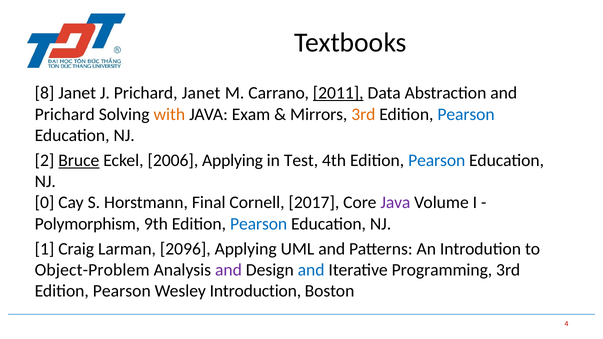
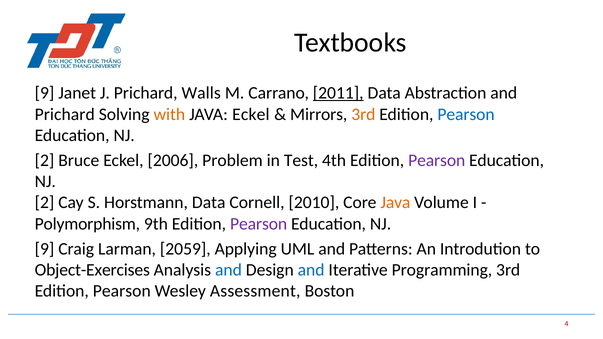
8 at (44, 93): 8 -> 9
Prichard Janet: Janet -> Walls
JAVA Exam: Exam -> Eckel
Bruce underline: present -> none
2006 Applying: Applying -> Problem
Pearson at (437, 161) colour: blue -> purple
0 at (44, 203): 0 -> 2
Horstmann Final: Final -> Data
2017: 2017 -> 2010
Java at (395, 203) colour: purple -> orange
Pearson at (259, 224) colour: blue -> purple
1 at (44, 249): 1 -> 9
2096: 2096 -> 2059
Object-Problem: Object-Problem -> Object-Exercises
and at (228, 270) colour: purple -> blue
Introduction: Introduction -> Assessment
